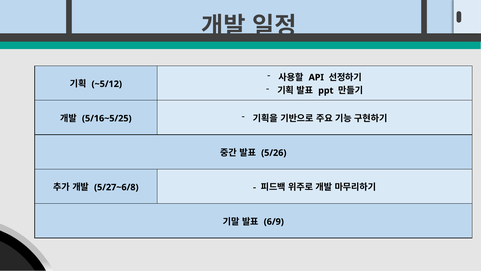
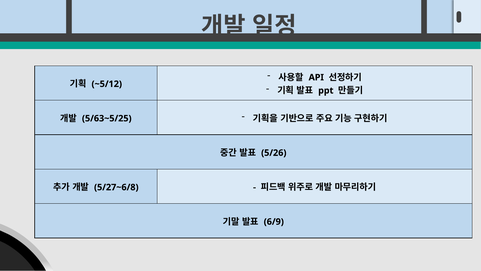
5/16~5/25: 5/16~5/25 -> 5/63~5/25
